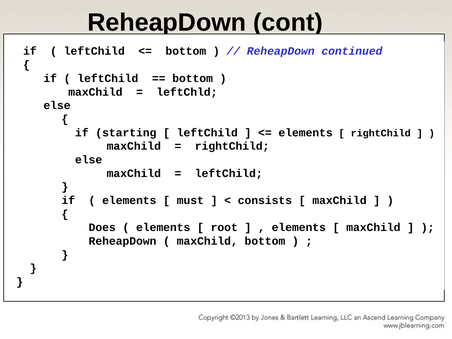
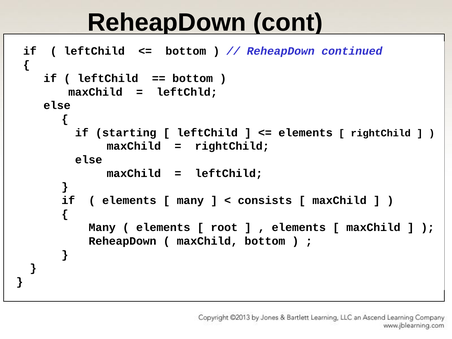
must at (190, 200): must -> many
Does at (102, 228): Does -> Many
